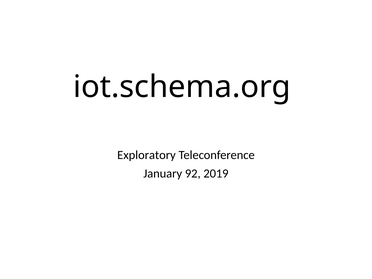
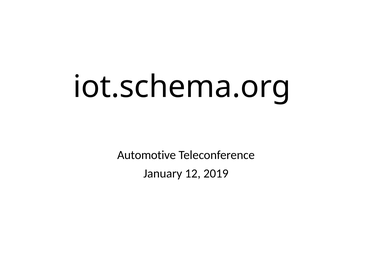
Exploratory: Exploratory -> Automotive
92: 92 -> 12
